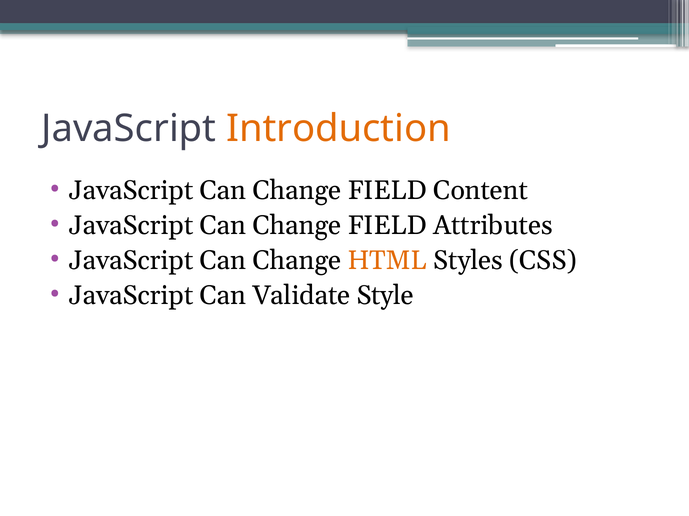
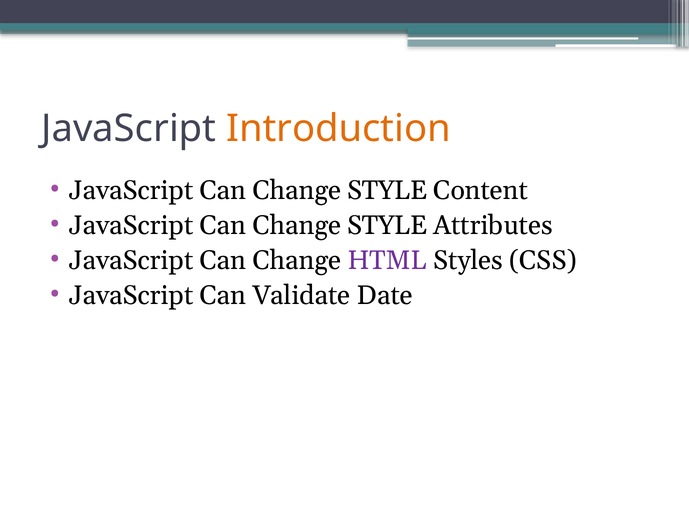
FIELD at (387, 191): FIELD -> STYLE
FIELD at (387, 226): FIELD -> STYLE
HTML colour: orange -> purple
Style: Style -> Date
